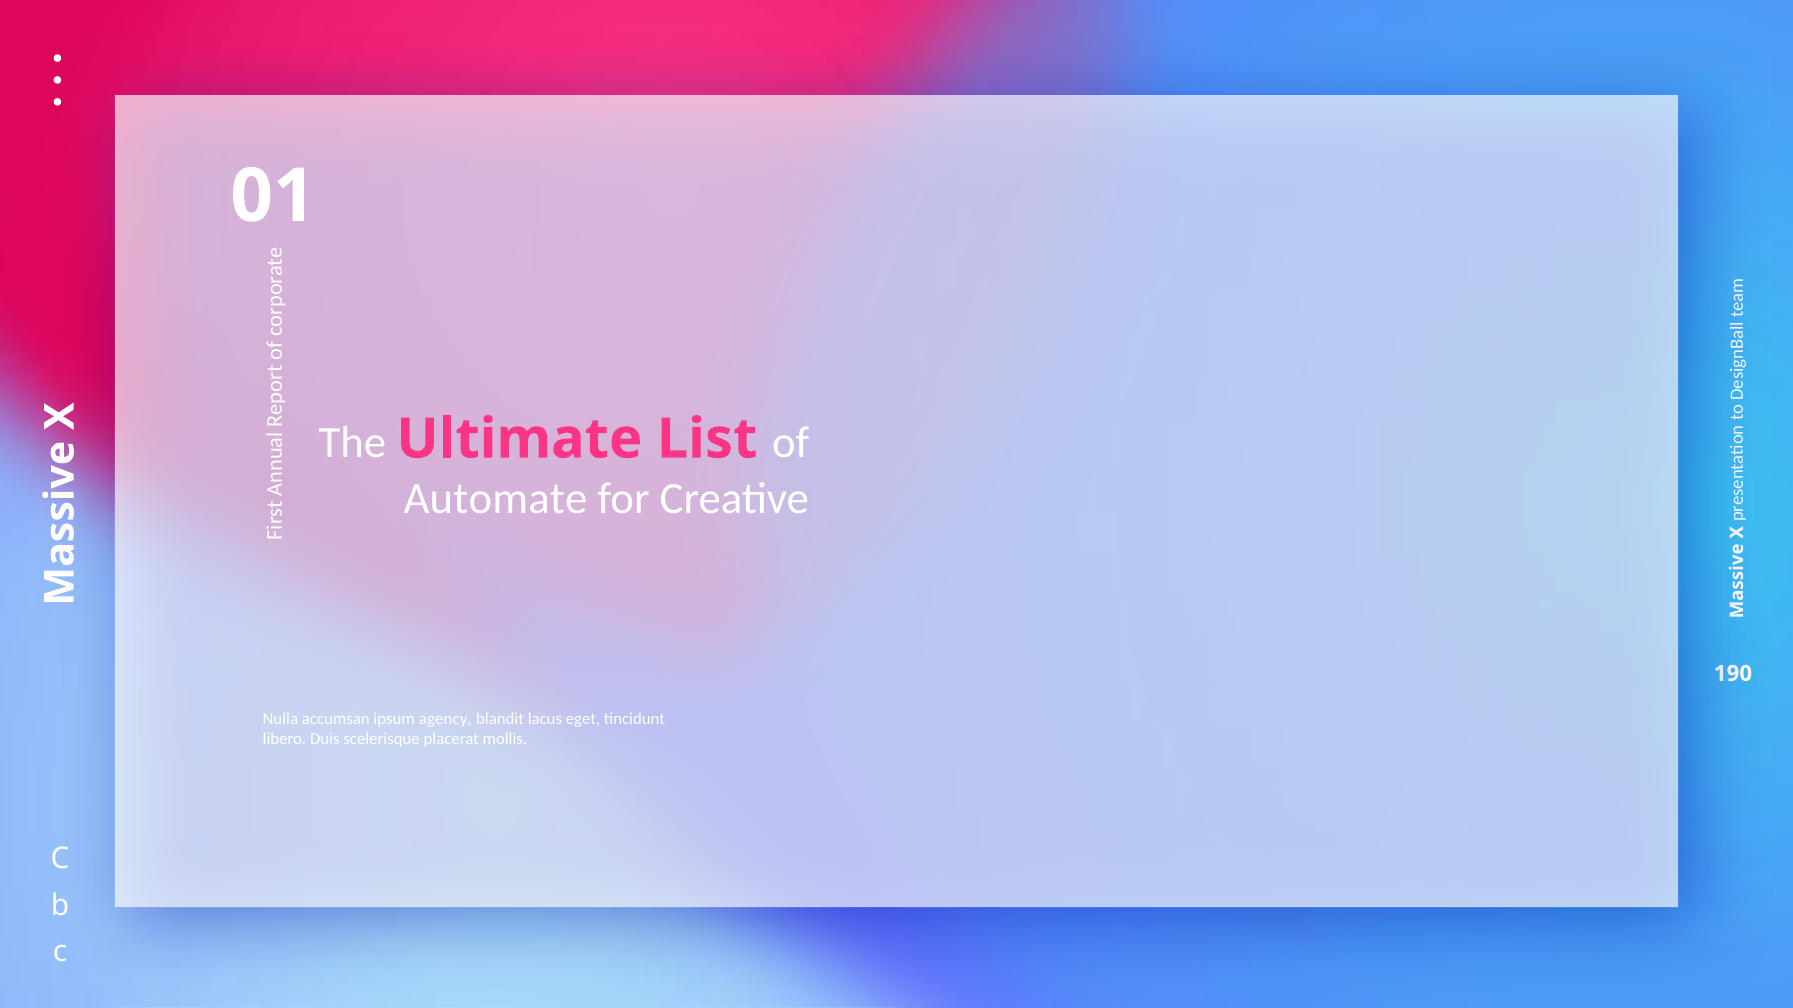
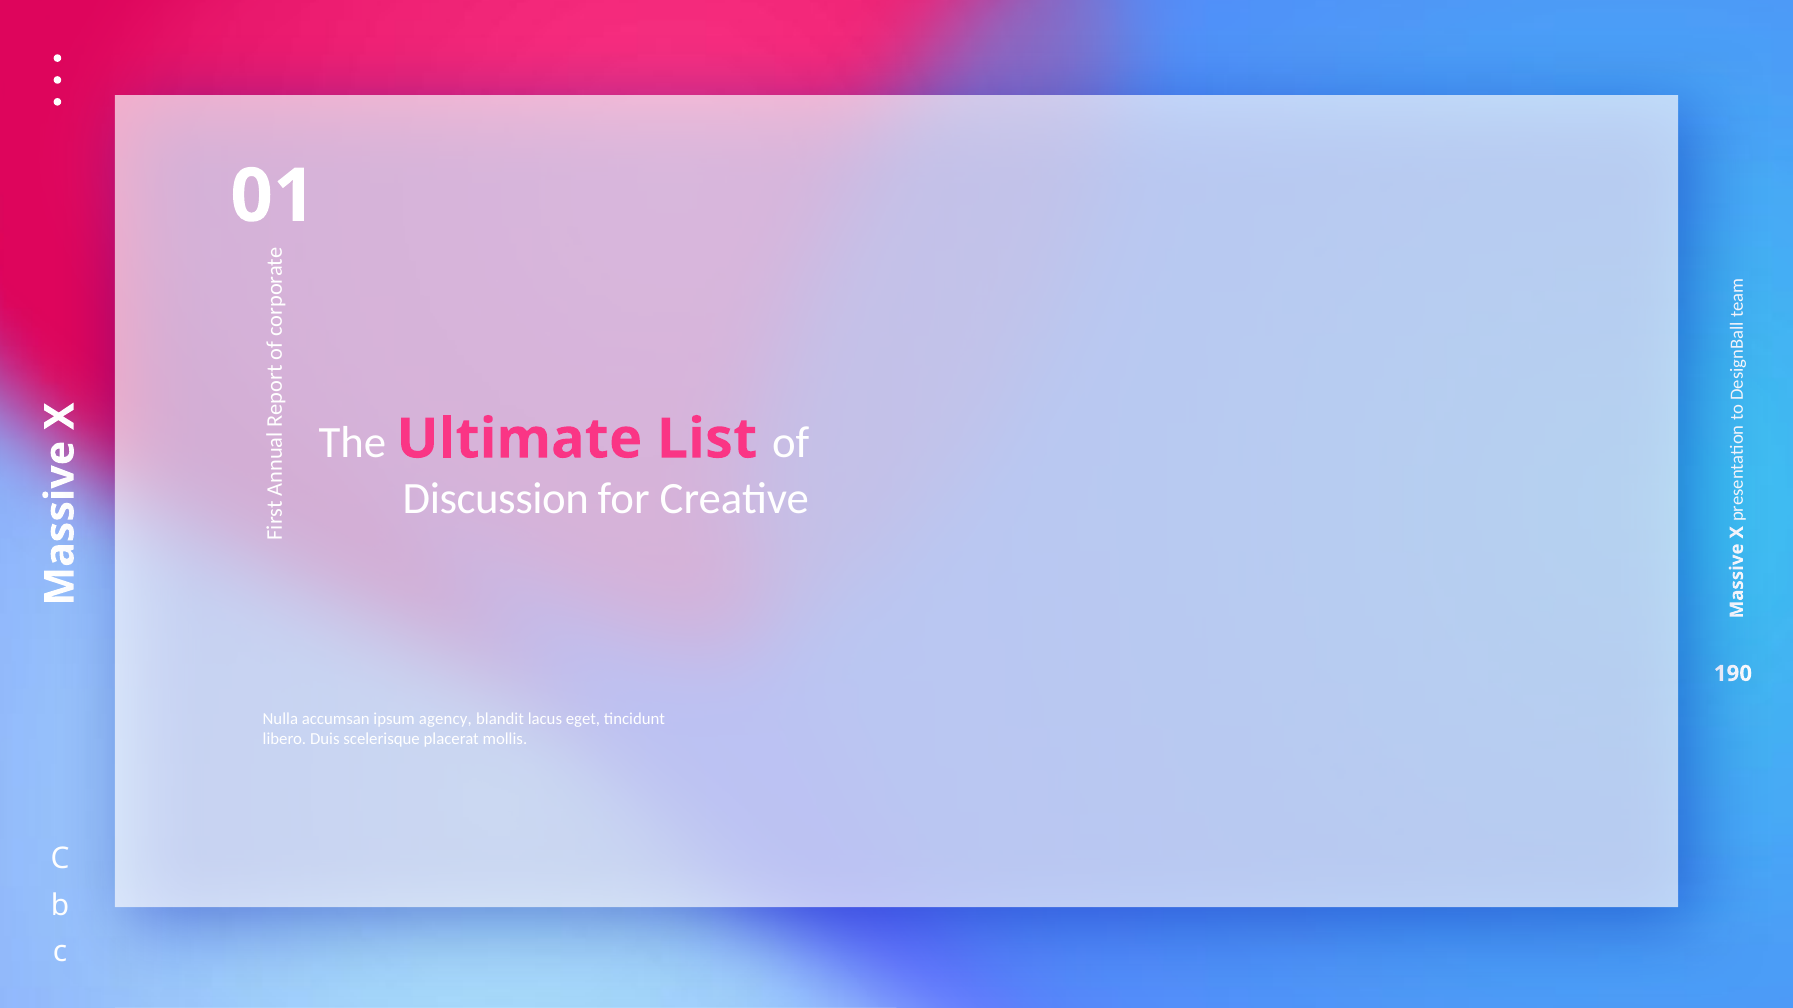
Automate: Automate -> Discussion
